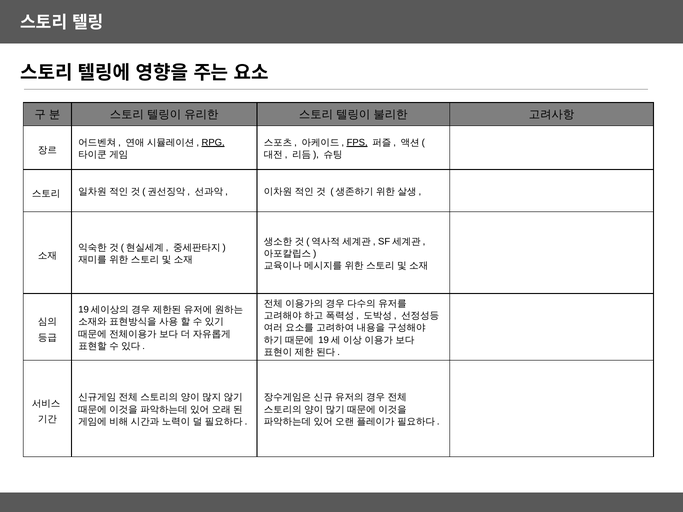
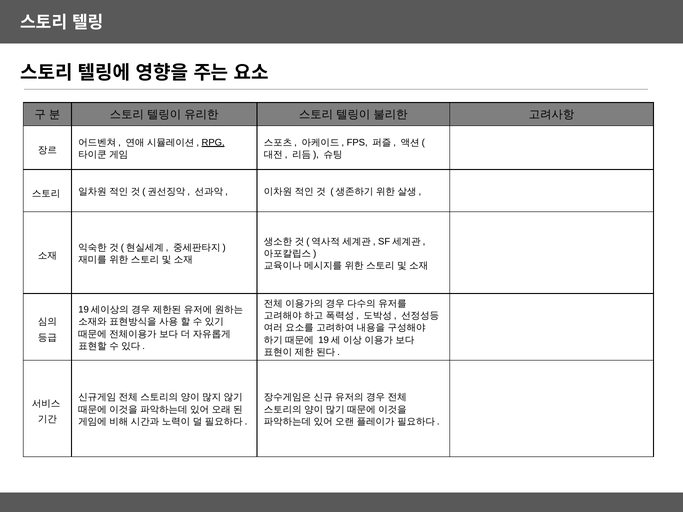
FPS underline: present -> none
